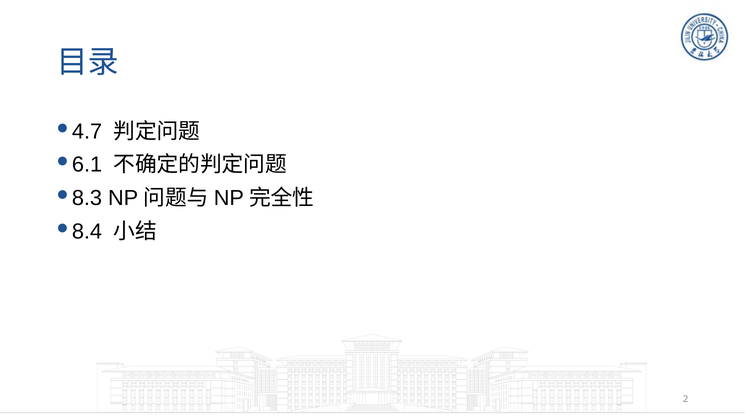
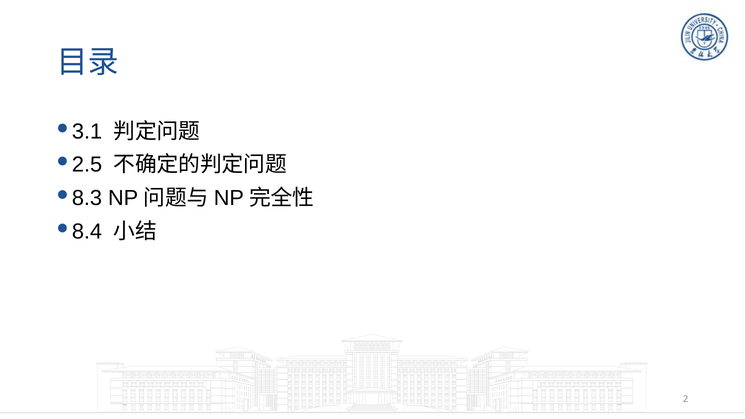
4.7: 4.7 -> 3.1
6.1: 6.1 -> 2.5
